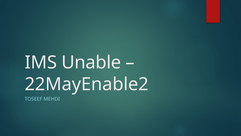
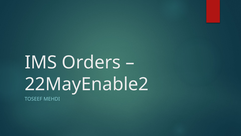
Unable: Unable -> Orders
